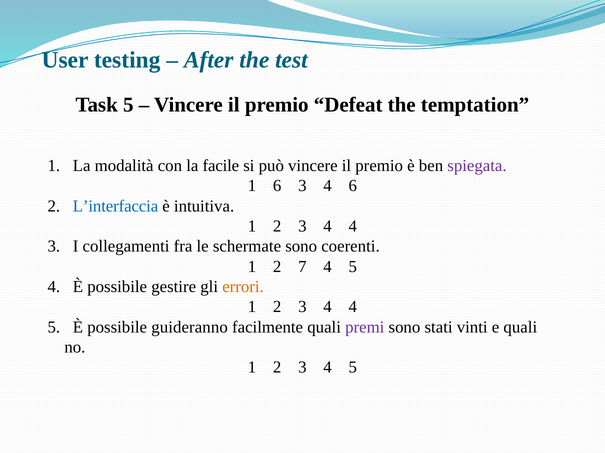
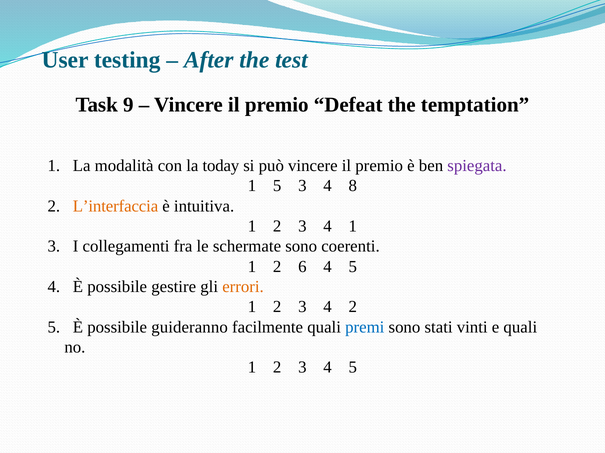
Task 5: 5 -> 9
facile: facile -> today
1 6: 6 -> 5
4 6: 6 -> 8
L’interfaccia colour: blue -> orange
4 at (353, 227): 4 -> 1
7: 7 -> 6
4 at (353, 307): 4 -> 2
premi colour: purple -> blue
